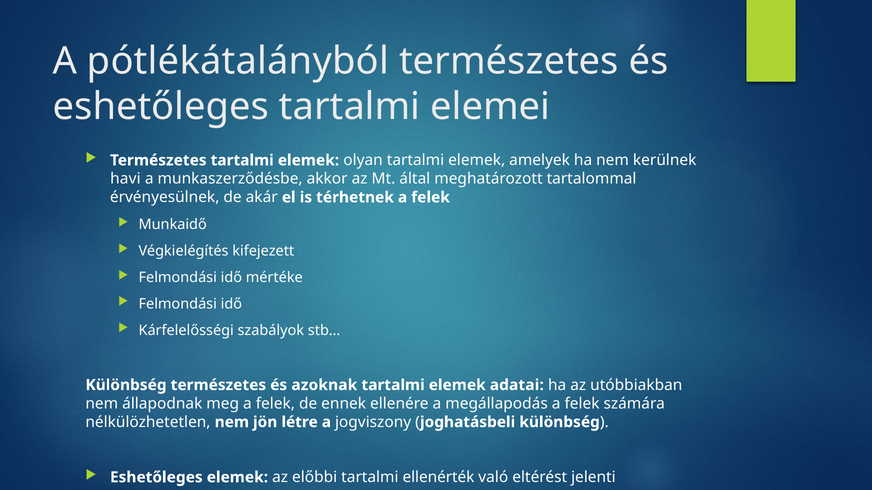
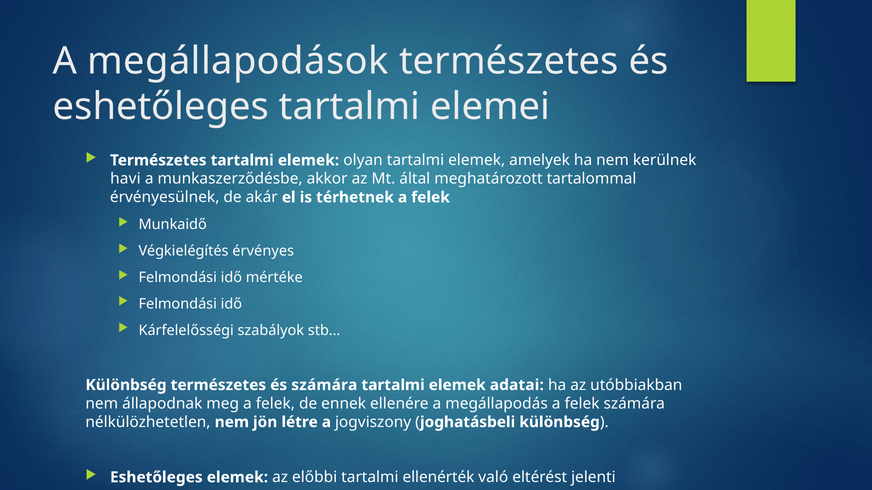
pótlékátalányból: pótlékátalányból -> megállapodások
kifejezett: kifejezett -> érvényes
és azoknak: azoknak -> számára
